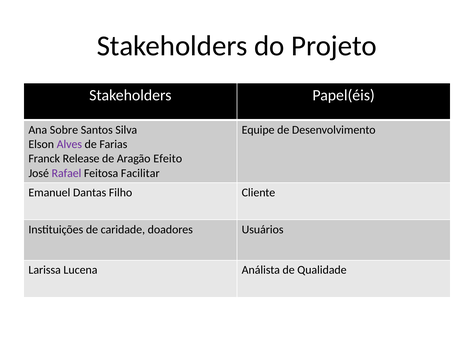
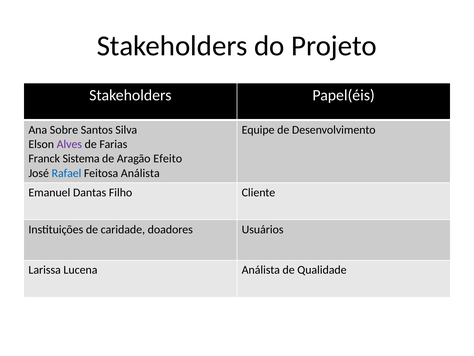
Release: Release -> Sistema
Rafael colour: purple -> blue
Feitosa Facilitar: Facilitar -> Análista
